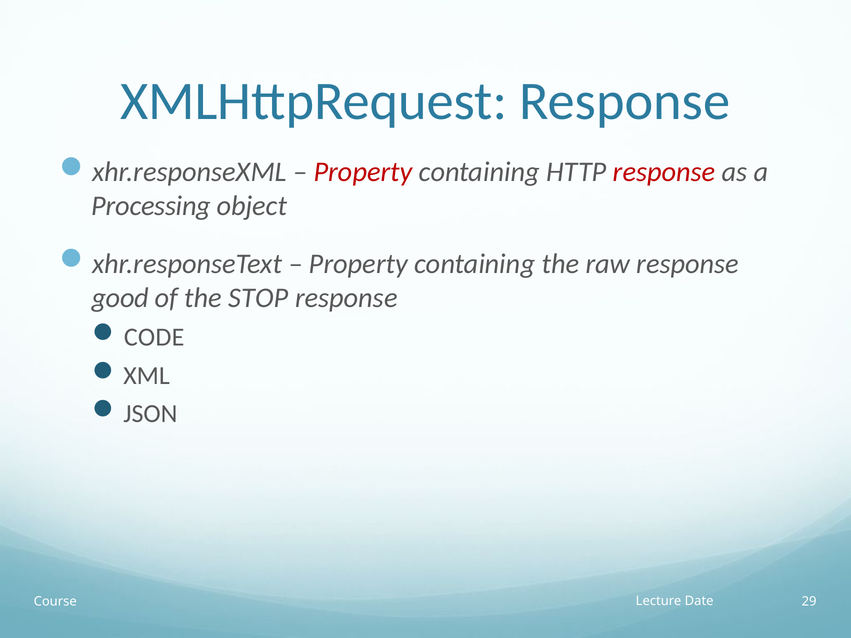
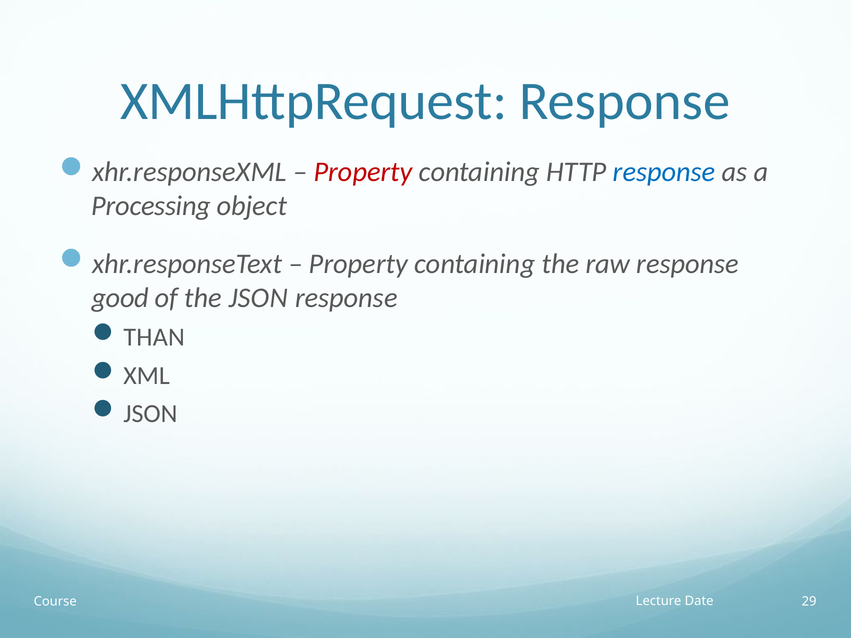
response at (664, 172) colour: red -> blue
the STOP: STOP -> JSON
CODE: CODE -> THAN
